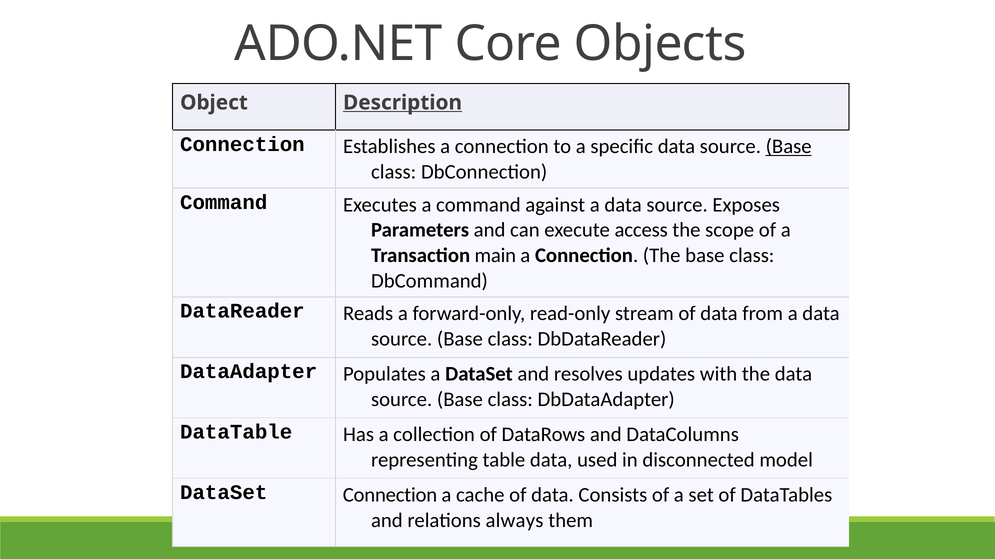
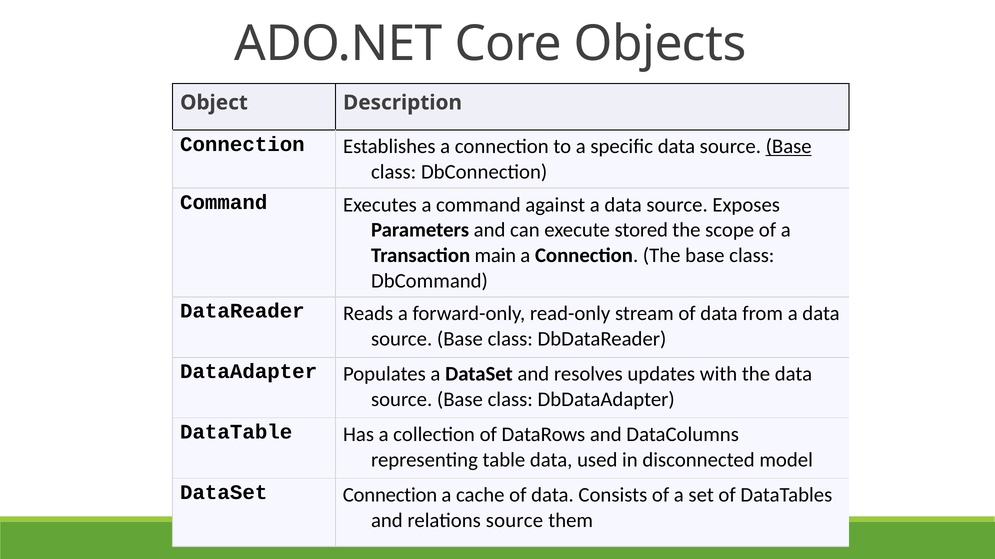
Description underline: present -> none
access: access -> stored
relations always: always -> source
